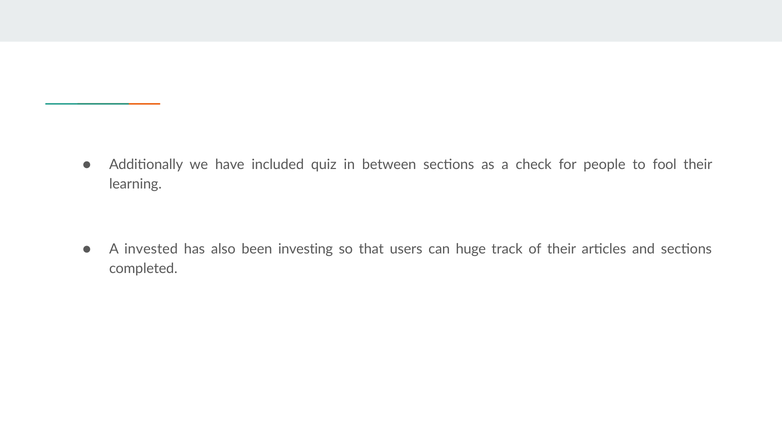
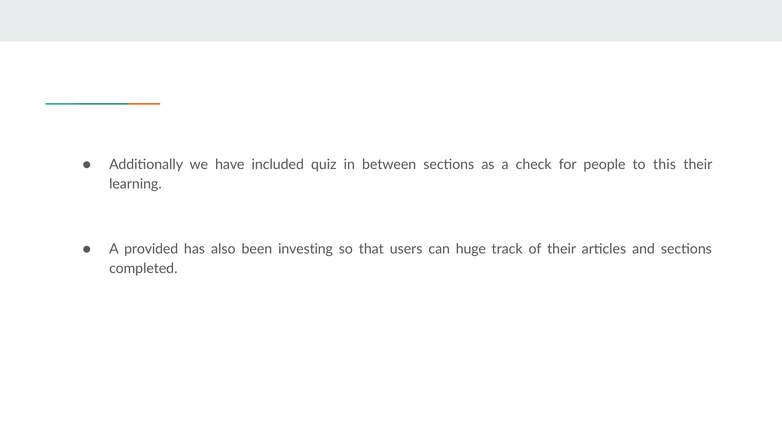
fool: fool -> this
invested: invested -> provided
